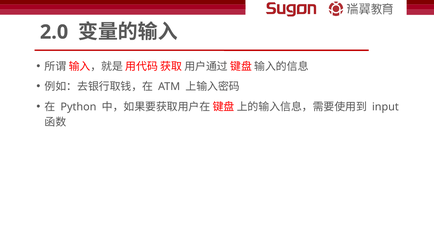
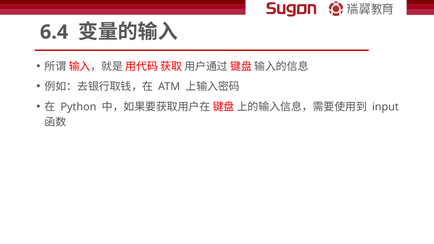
2.0: 2.0 -> 6.4
